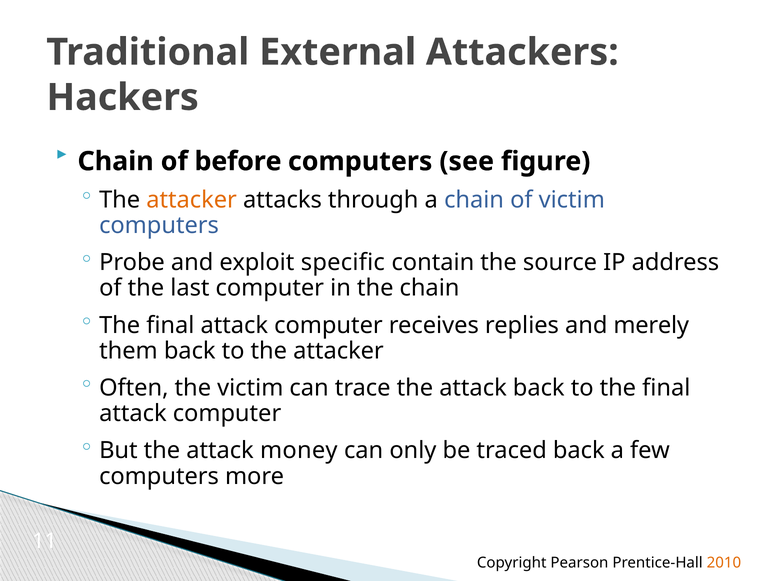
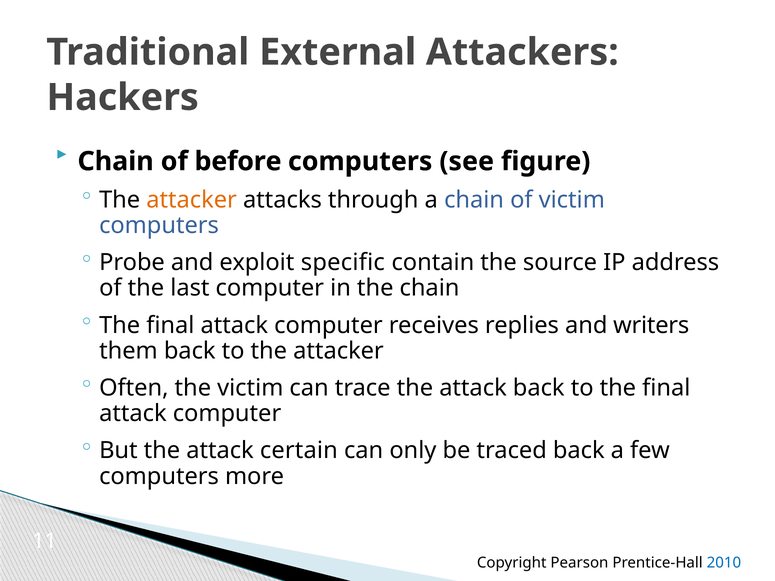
merely: merely -> writers
money: money -> certain
2010 colour: orange -> blue
